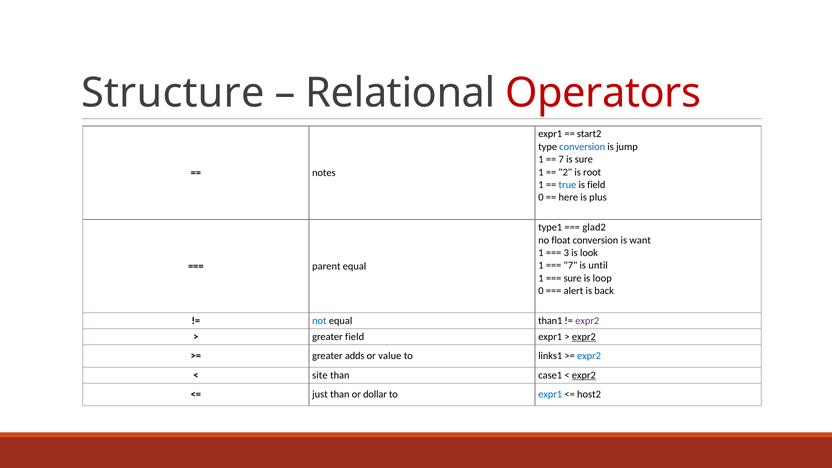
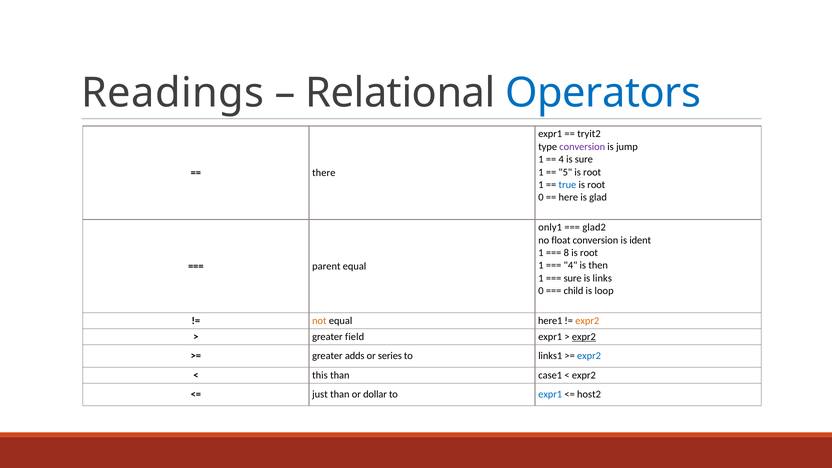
Structure: Structure -> Readings
Operators colour: red -> blue
start2: start2 -> tryit2
conversion at (582, 147) colour: blue -> purple
7 at (561, 159): 7 -> 4
2: 2 -> 5
notes: notes -> there
field at (596, 185): field -> root
plus: plus -> glad
type1: type1 -> only1
want: want -> ident
3: 3 -> 8
look at (589, 253): look -> root
7 at (571, 266): 7 -> 4
until: until -> then
loop: loop -> links
alert: alert -> child
back: back -> loop
not colour: blue -> orange
than1: than1 -> here1
expr2 at (587, 321) colour: purple -> orange
value: value -> series
site: site -> this
expr2 at (584, 375) underline: present -> none
